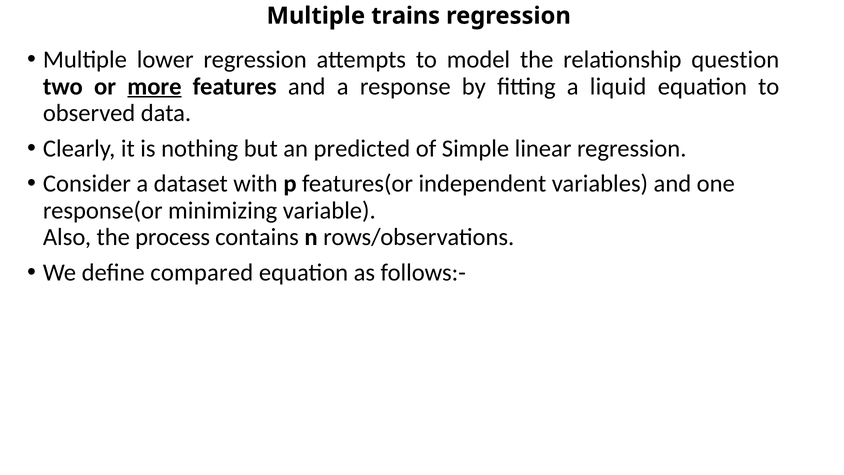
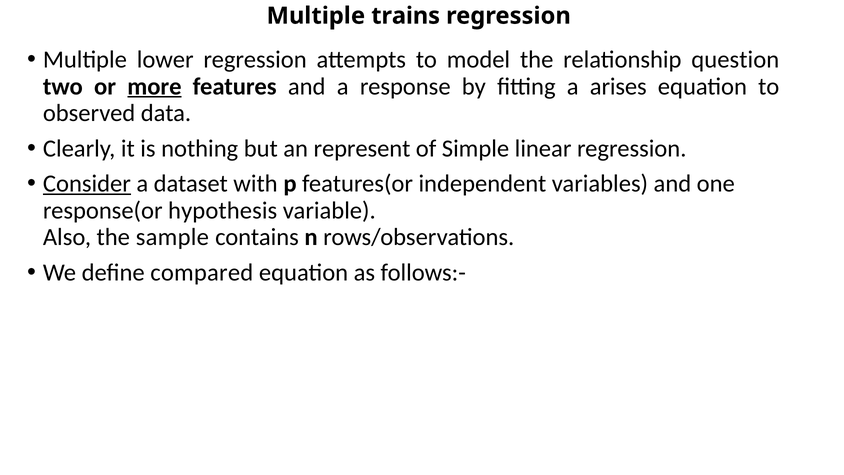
liquid: liquid -> arises
predicted: predicted -> represent
Consider underline: none -> present
minimizing: minimizing -> hypothesis
process: process -> sample
